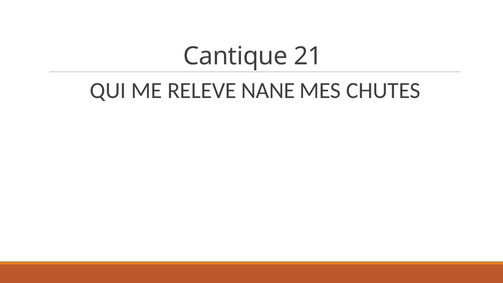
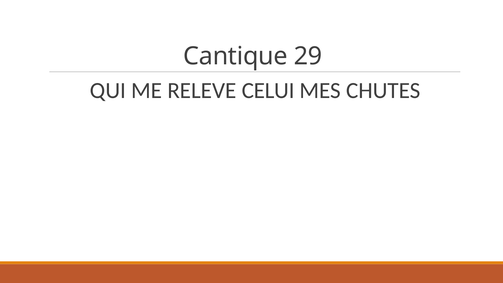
21: 21 -> 29
NANE: NANE -> CELUI
